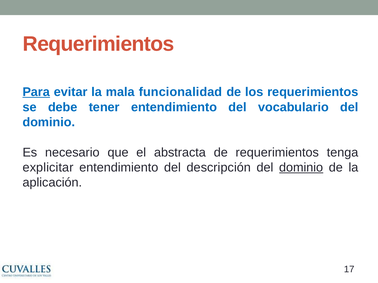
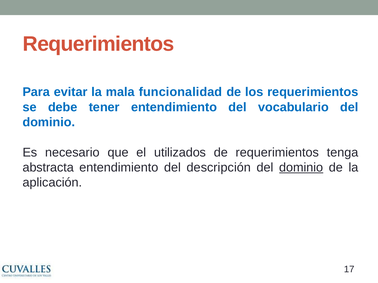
Para underline: present -> none
abstracta: abstracta -> utilizados
explicitar: explicitar -> abstracta
